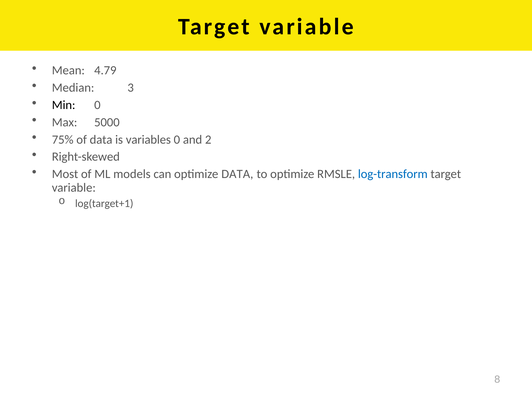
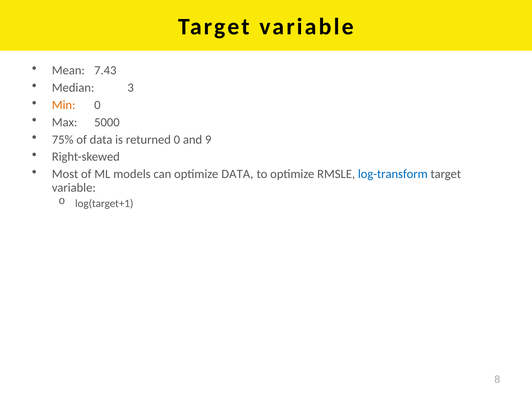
4.79: 4.79 -> 7.43
Min colour: black -> orange
variables: variables -> returned
2: 2 -> 9
